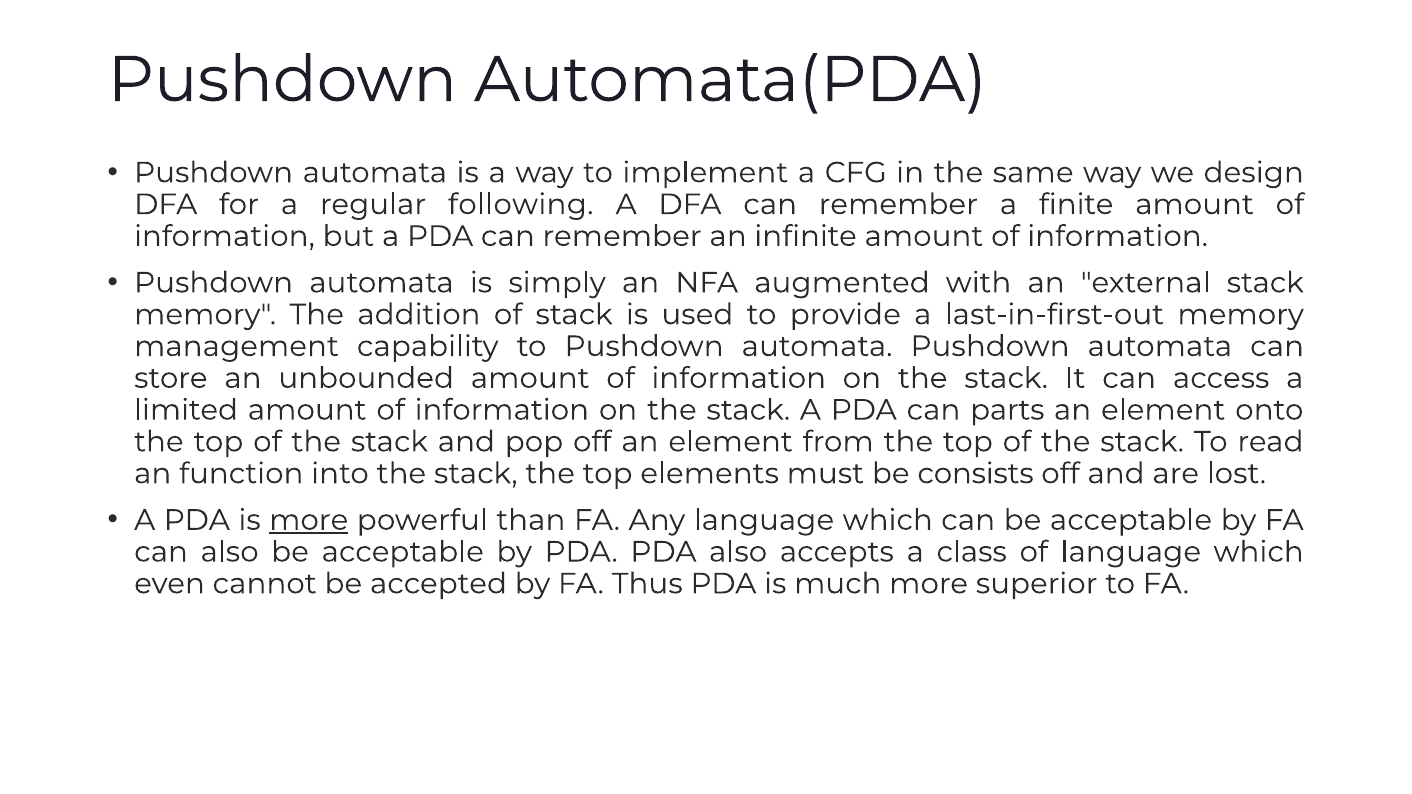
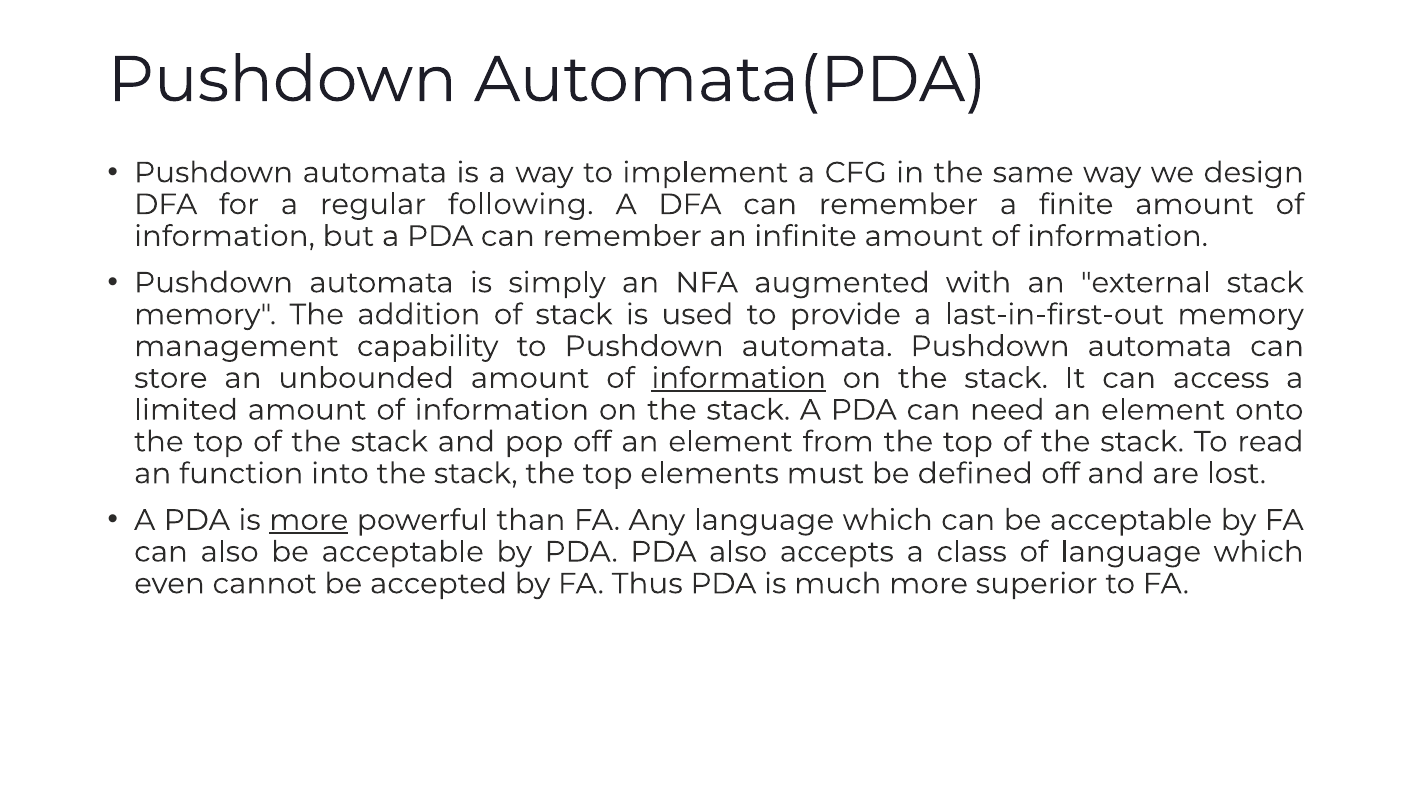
information at (739, 378) underline: none -> present
parts: parts -> need
consists: consists -> defined
